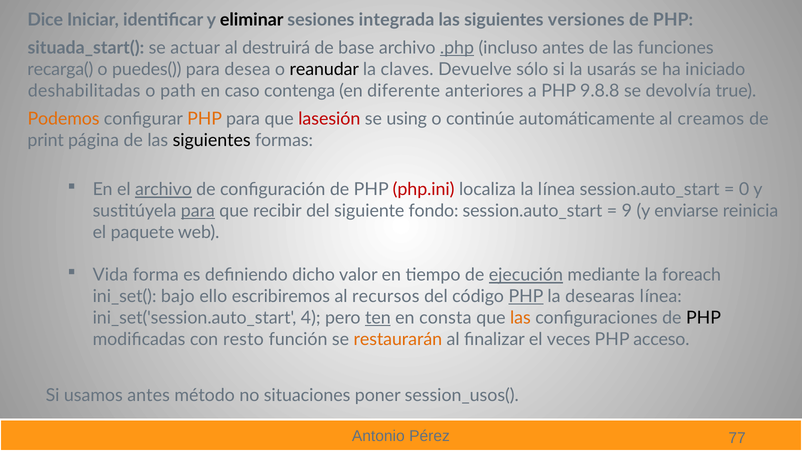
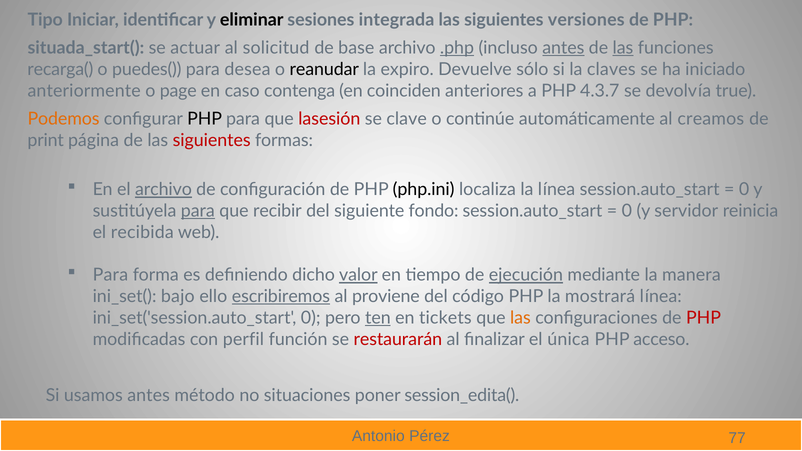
Dice: Dice -> Tipo
destruirá: destruirá -> solicitud
antes at (563, 48) underline: none -> present
las at (623, 48) underline: none -> present
claves: claves -> expiro
usarás: usarás -> claves
deshabilitadas: deshabilitadas -> anteriormente
path: path -> page
diferente: diferente -> coinciden
9.8.8: 9.8.8 -> 4.3.7
PHP at (205, 119) colour: orange -> black
using: using -> clave
siguientes at (212, 140) colour: black -> red
php.ini colour: red -> black
9 at (627, 211): 9 -> 0
enviarse: enviarse -> servidor
paquete: paquete -> recibida
Vida at (110, 275): Vida -> Para
valor underline: none -> present
foreach: foreach -> manera
escribiremos underline: none -> present
recursos: recursos -> proviene
PHP at (526, 297) underline: present -> none
desearas: desearas -> mostrará
ini_set('session.auto_start 4: 4 -> 0
consta: consta -> tickets
PHP at (704, 318) colour: black -> red
resto: resto -> perfil
restaurarán colour: orange -> red
veces: veces -> única
session_usos(: session_usos( -> session_edita(
